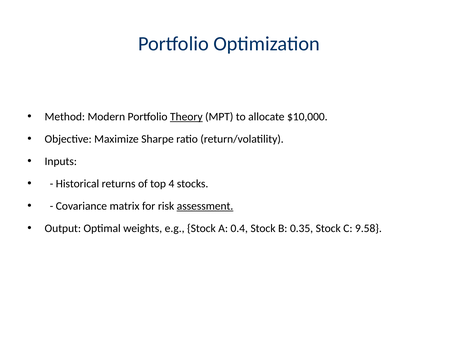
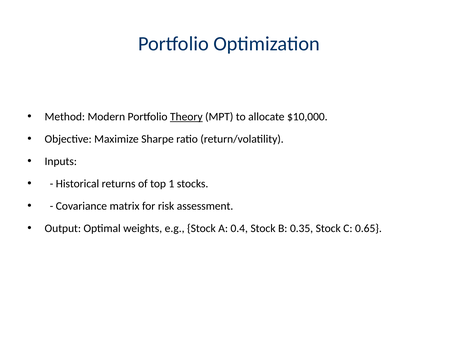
4: 4 -> 1
assessment underline: present -> none
9.58: 9.58 -> 0.65
